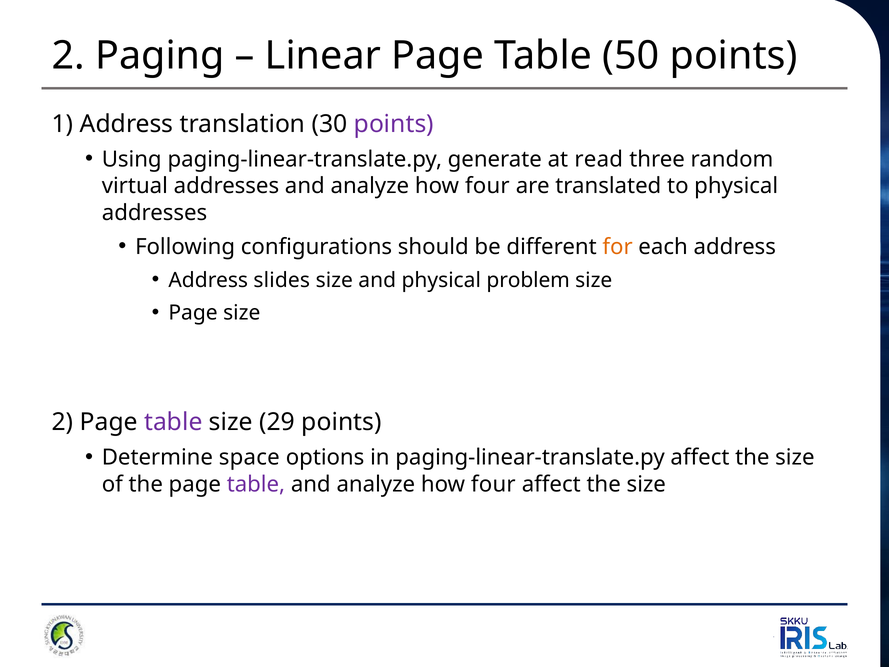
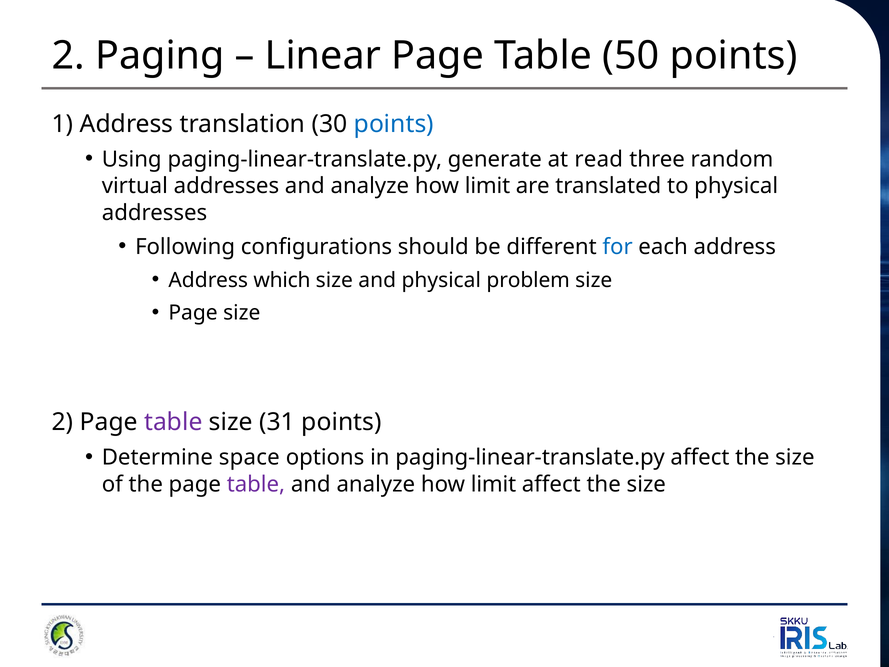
points at (394, 124) colour: purple -> blue
four at (487, 186): four -> limit
for colour: orange -> blue
slides: slides -> which
29: 29 -> 31
four at (493, 484): four -> limit
